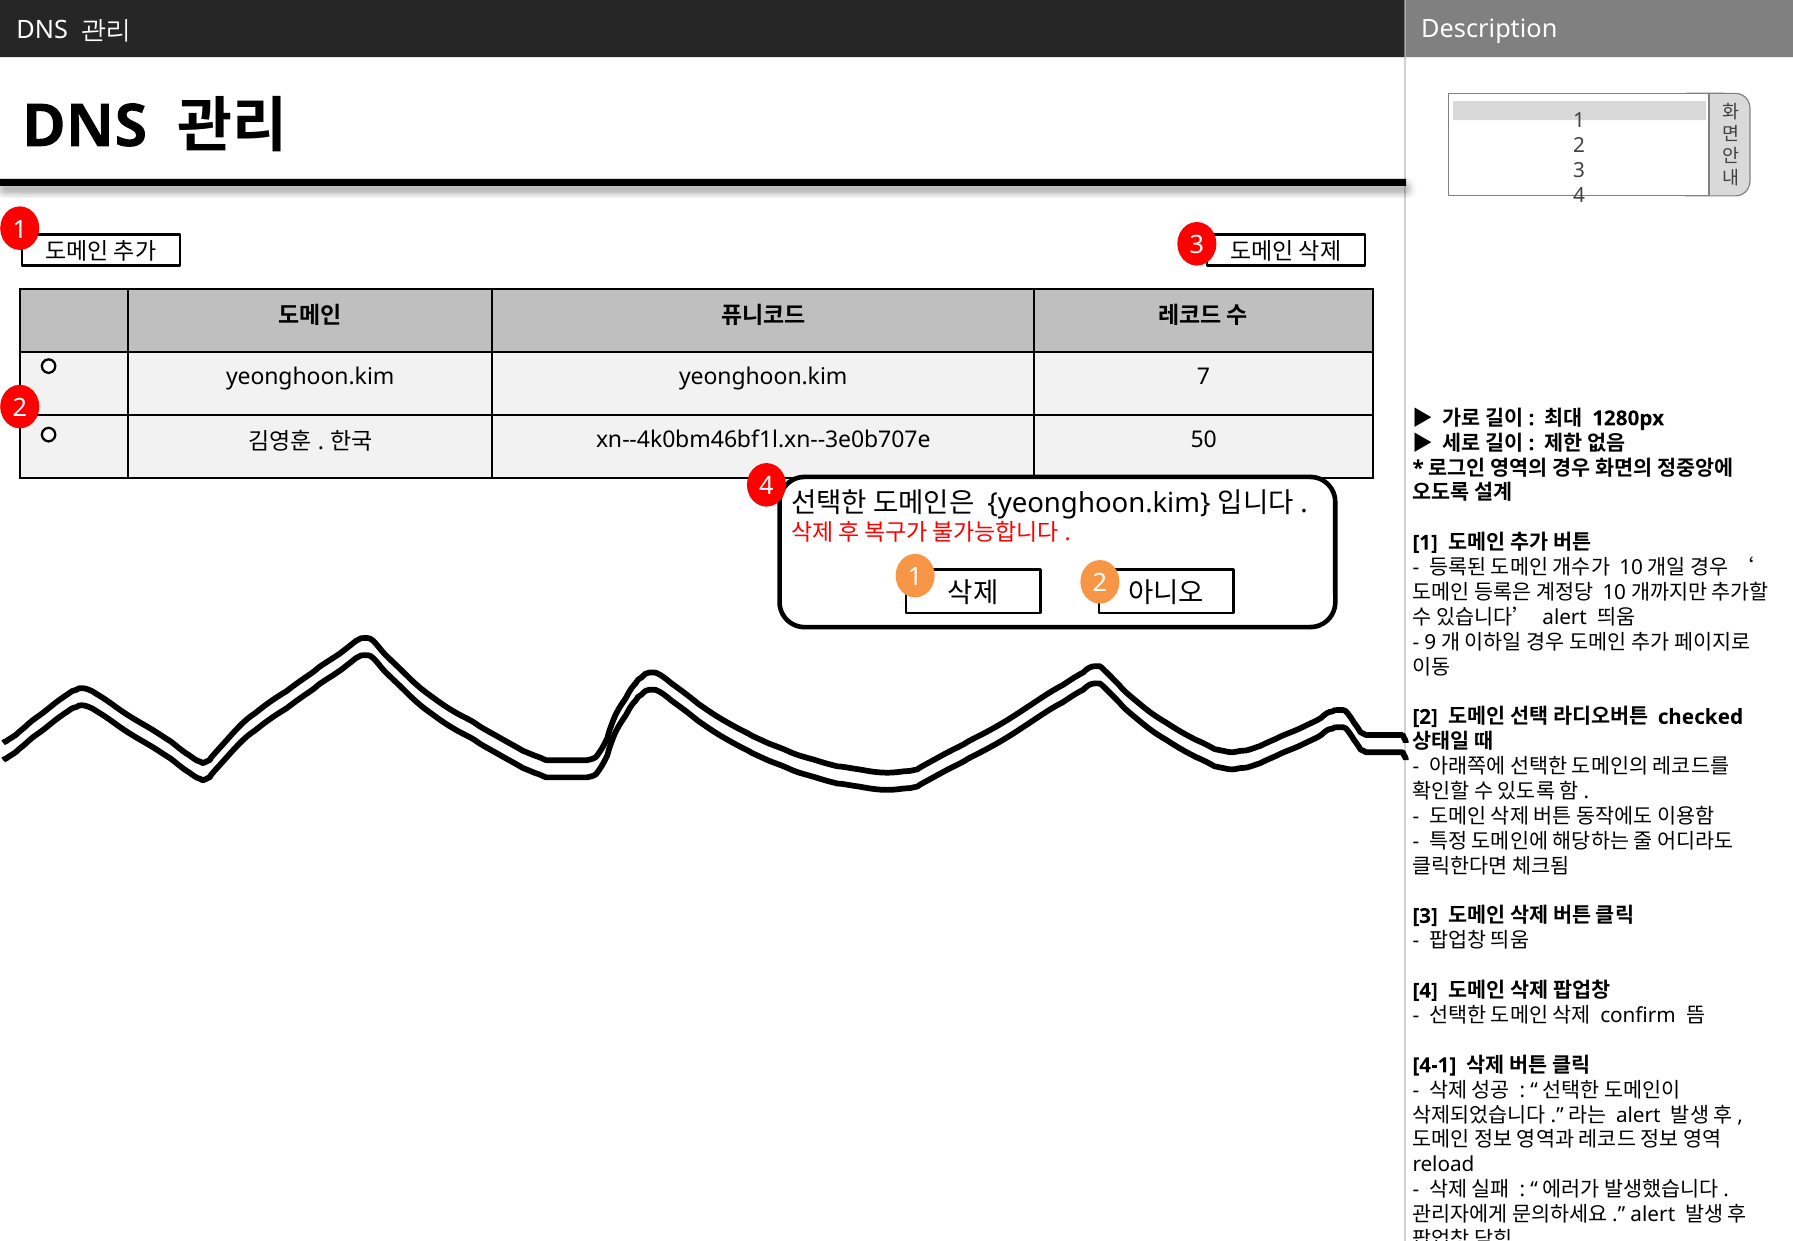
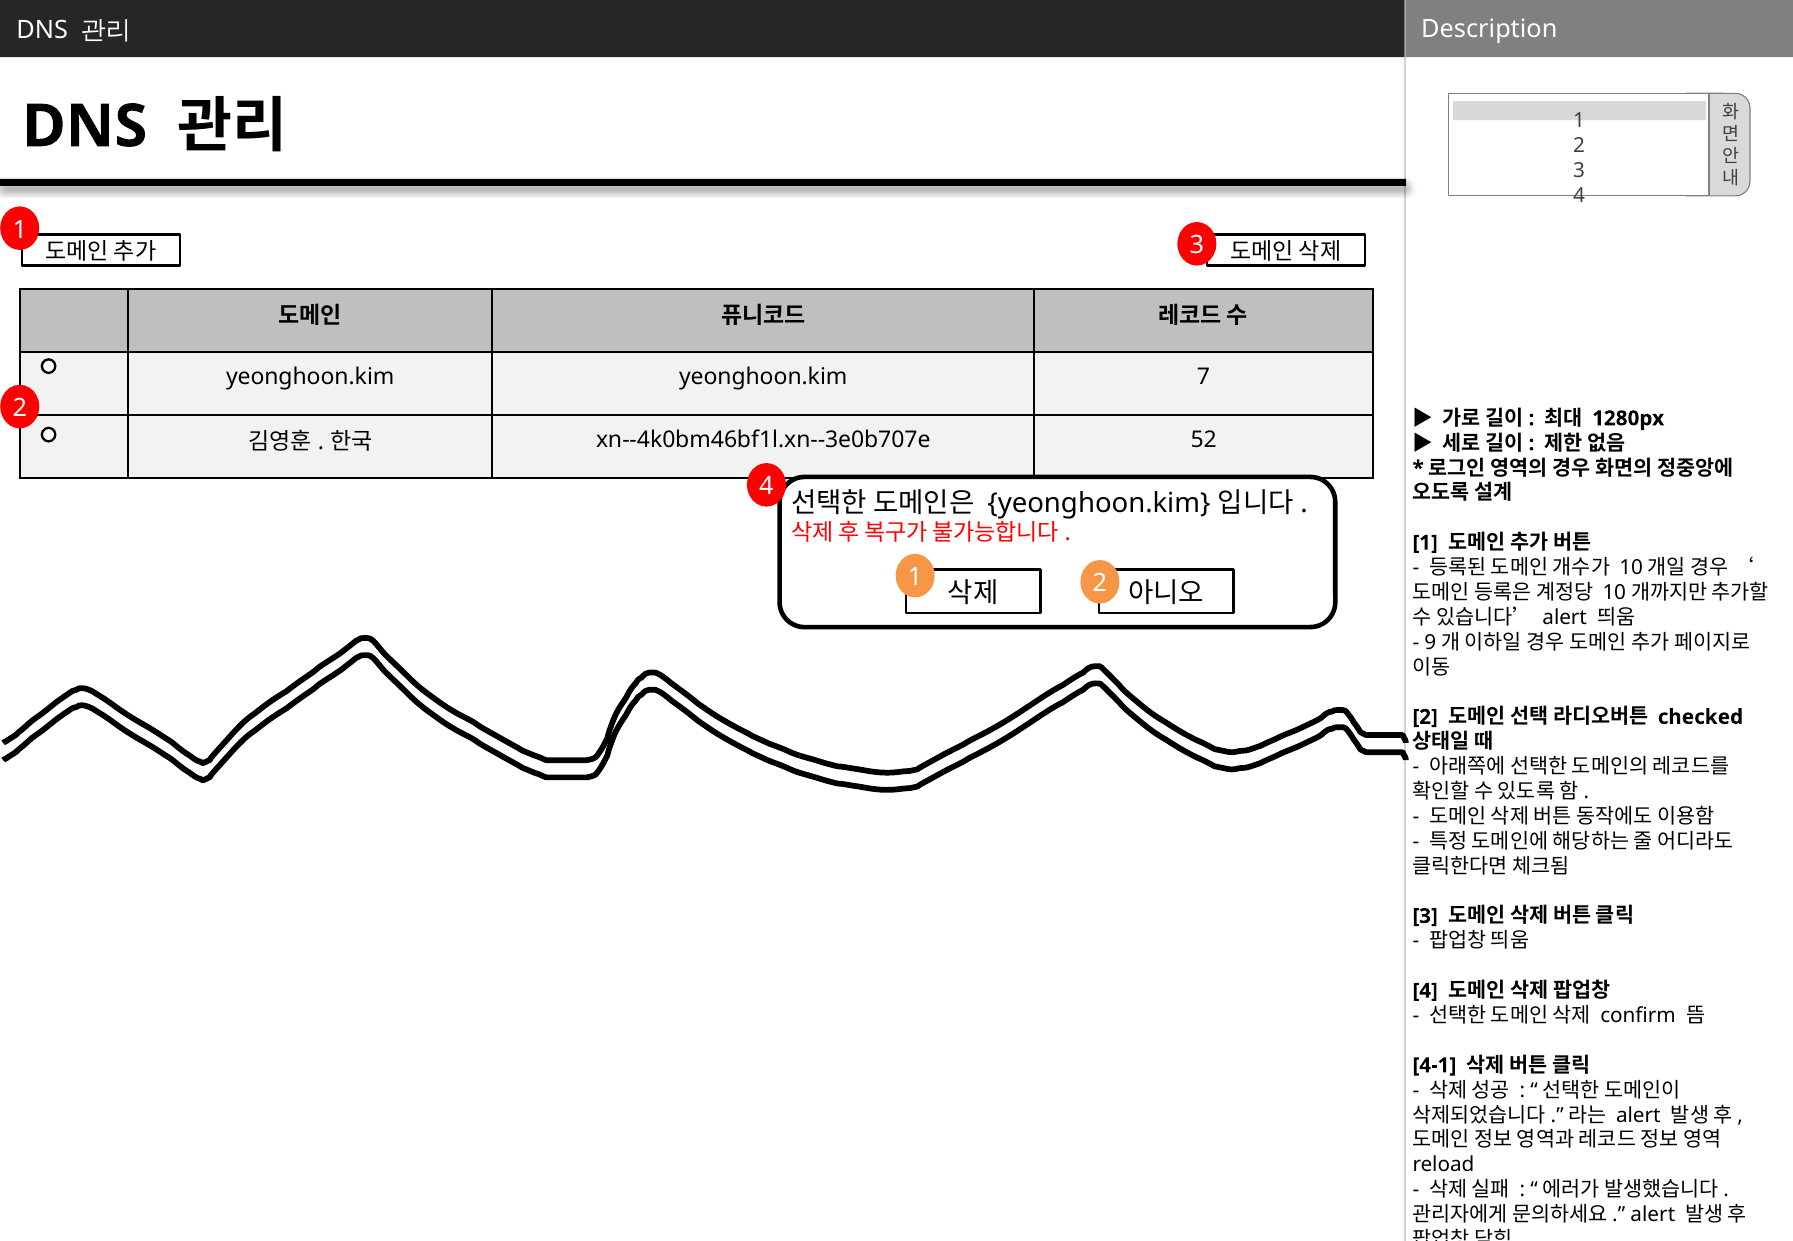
50: 50 -> 52
